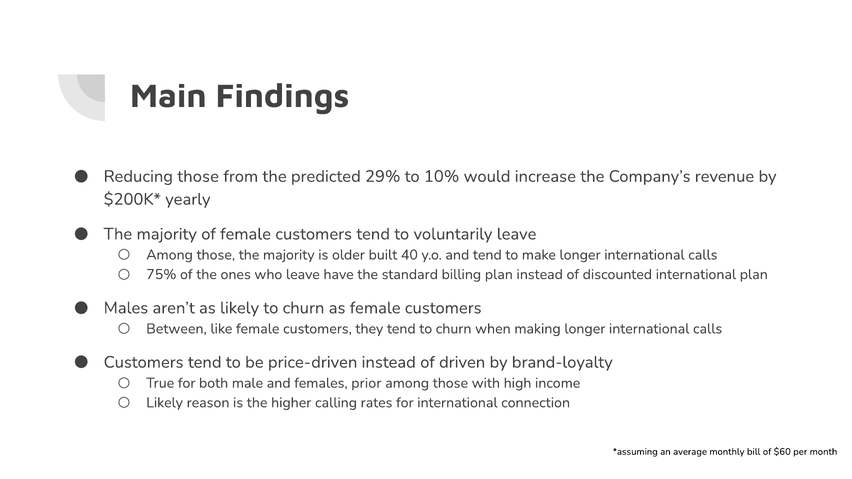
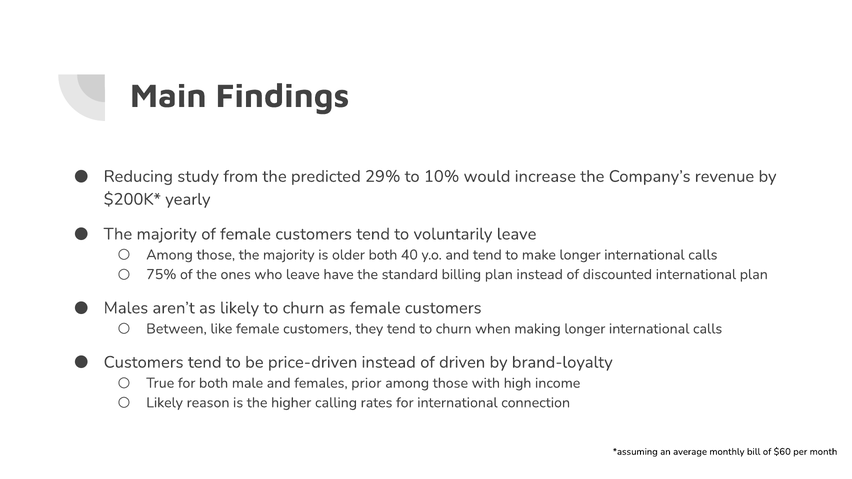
Reducing those: those -> study
older built: built -> both
